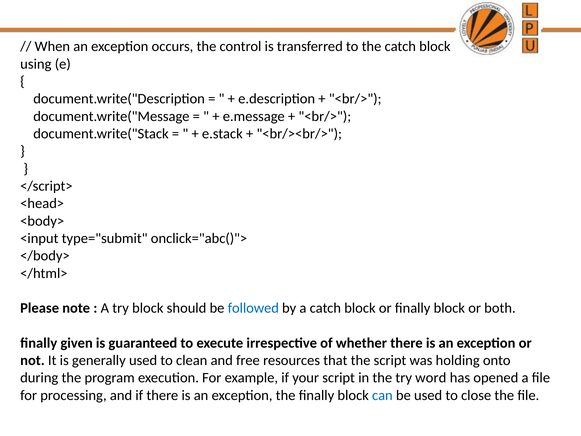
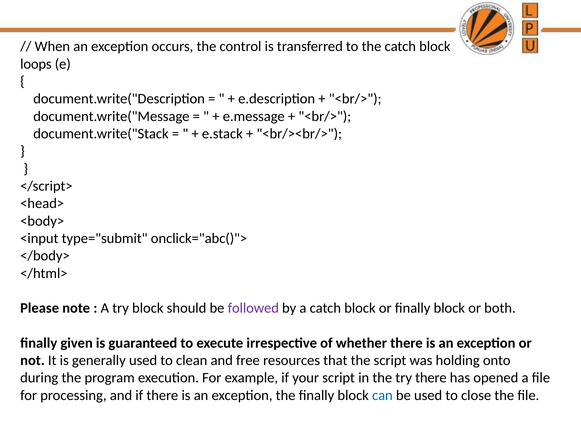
using: using -> loops
followed colour: blue -> purple
try word: word -> there
